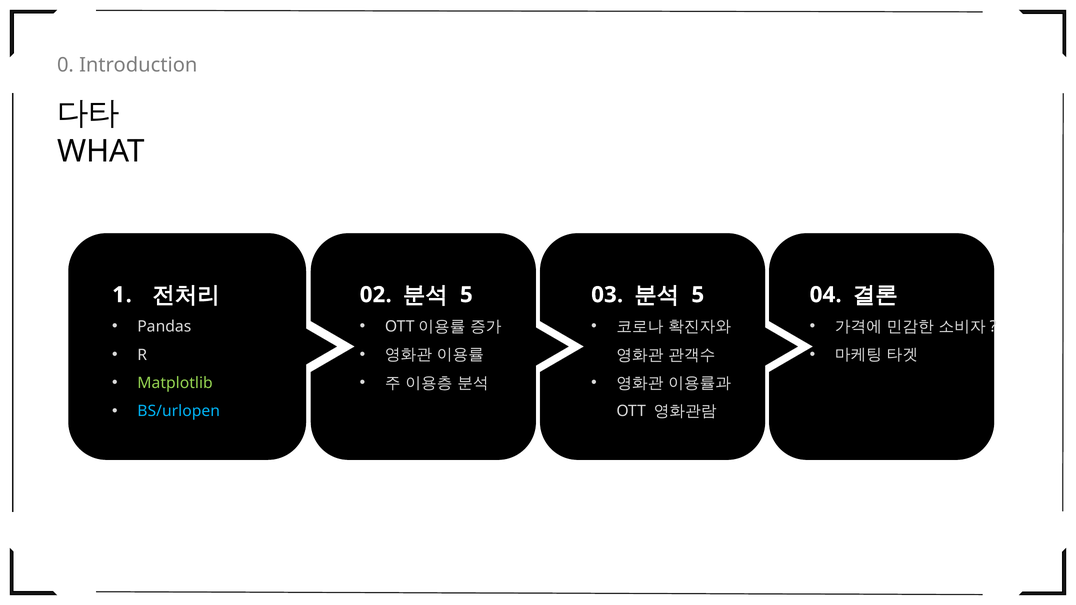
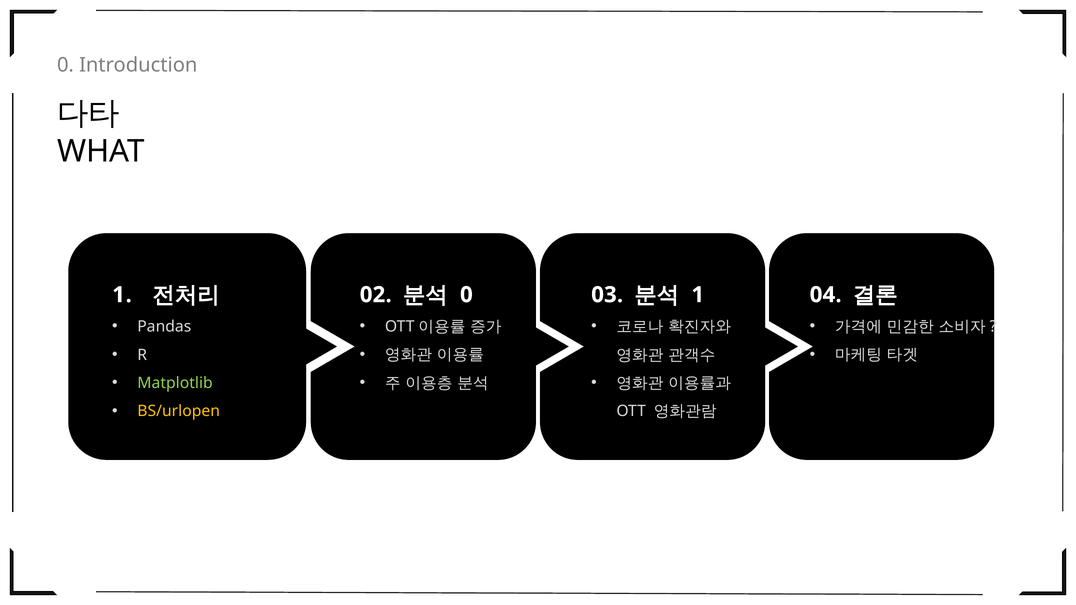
5 at (466, 295): 5 -> 0
5 at (698, 295): 5 -> 1
BS/urlopen colour: light blue -> yellow
